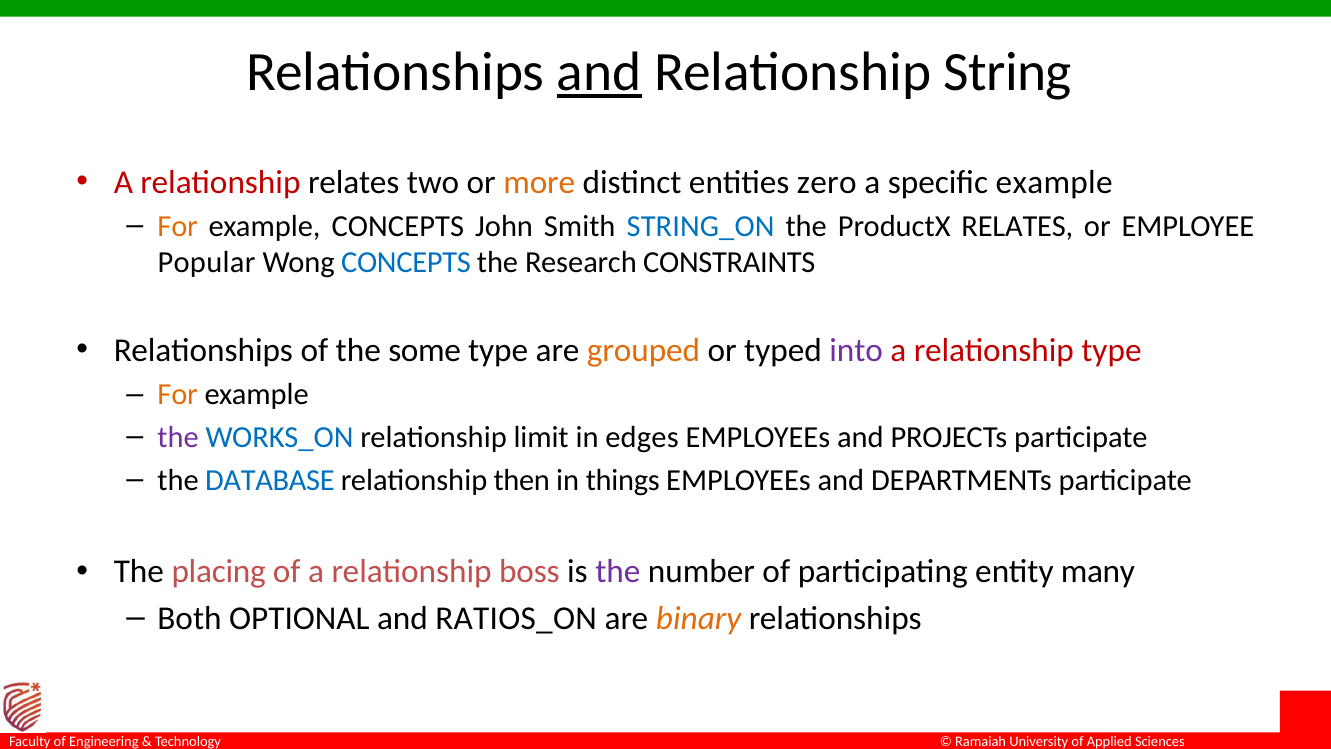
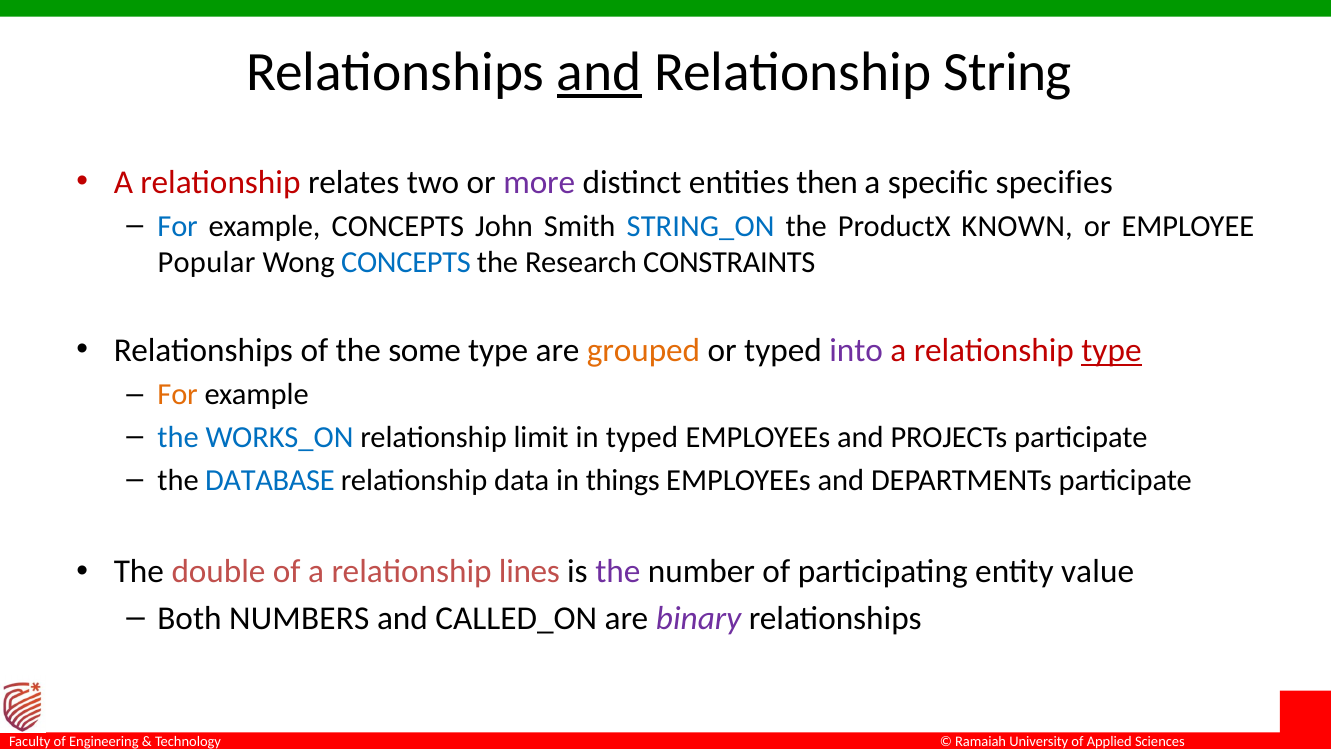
more colour: orange -> purple
zero: zero -> then
specific example: example -> specifies
For at (178, 226) colour: orange -> blue
ProductX RELATES: RELATES -> KNOWN
type at (1111, 351) underline: none -> present
the at (178, 437) colour: purple -> blue
in edges: edges -> typed
then: then -> data
placing: placing -> double
boss: boss -> lines
many: many -> value
OPTIONAL: OPTIONAL -> NUMBERS
RATIOS_ON: RATIOS_ON -> CALLED_ON
binary colour: orange -> purple
